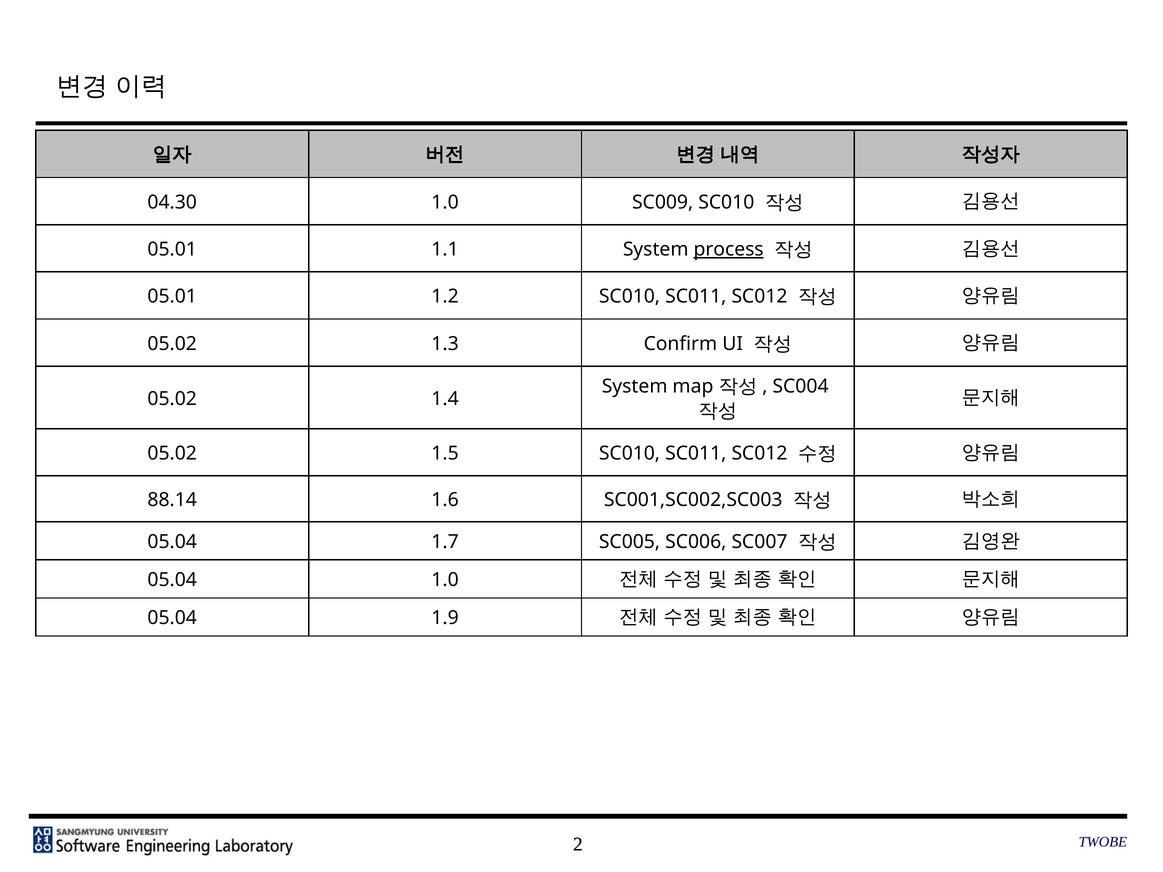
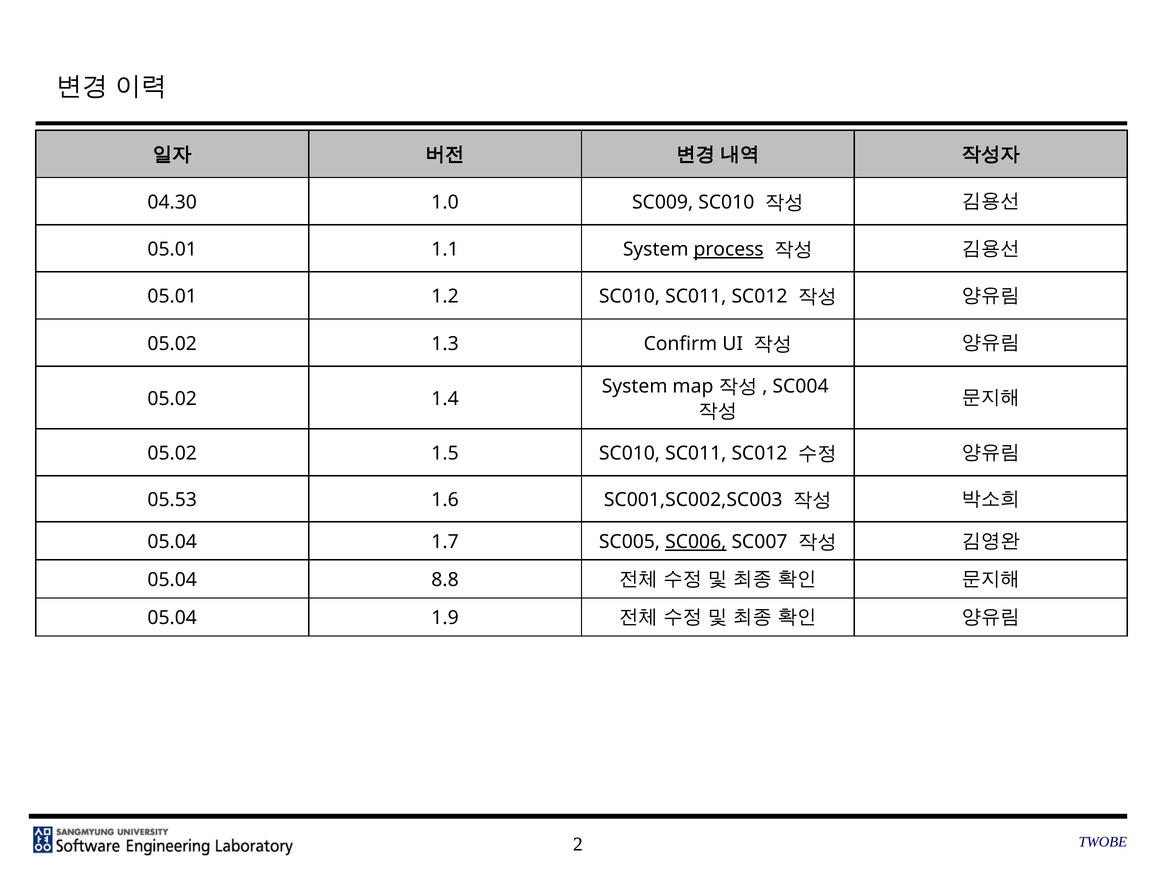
88.14: 88.14 -> 05.53
SC006 underline: none -> present
05.04 1.0: 1.0 -> 8.8
